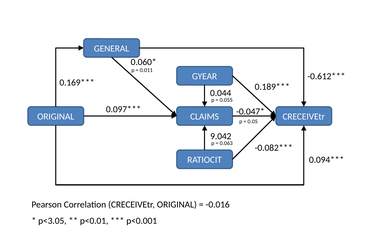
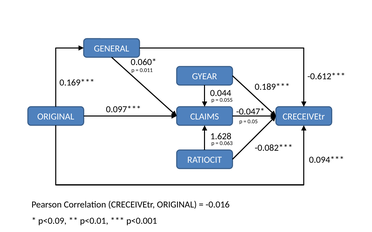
9.042: 9.042 -> 1.628
p<3.05: p<3.05 -> p<0.09
